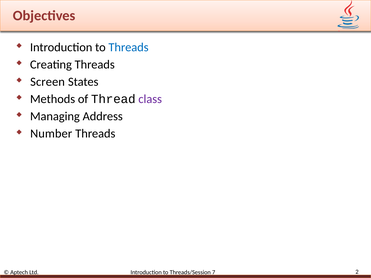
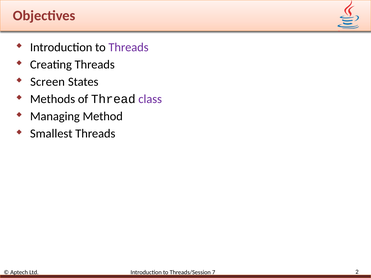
Threads at (129, 47) colour: blue -> purple
Address: Address -> Method
Number: Number -> Smallest
